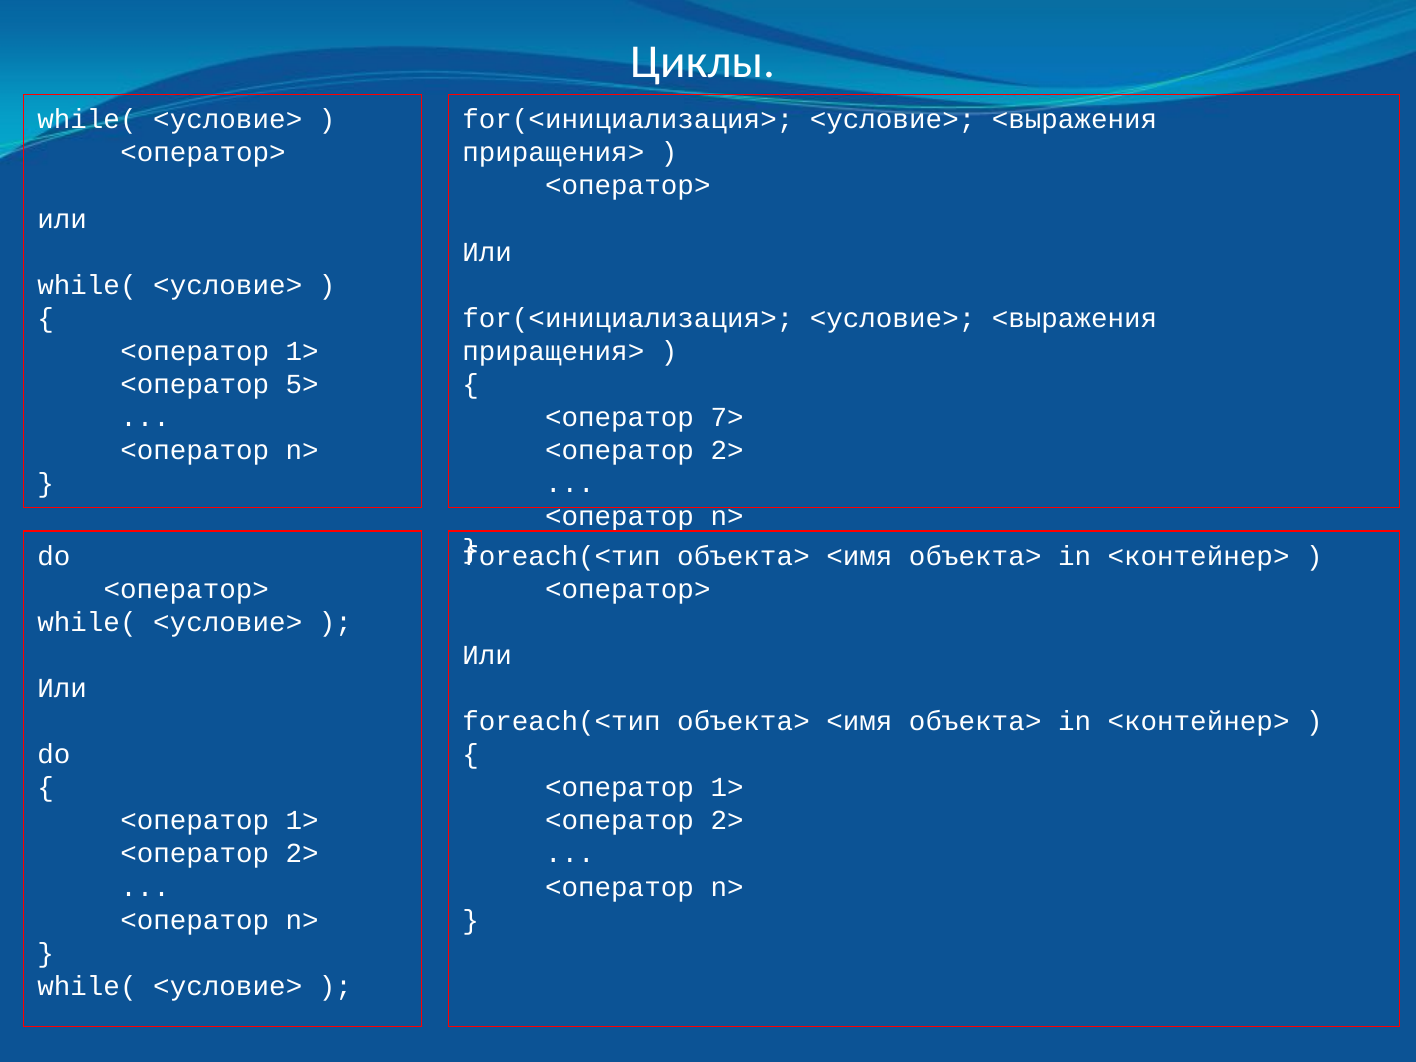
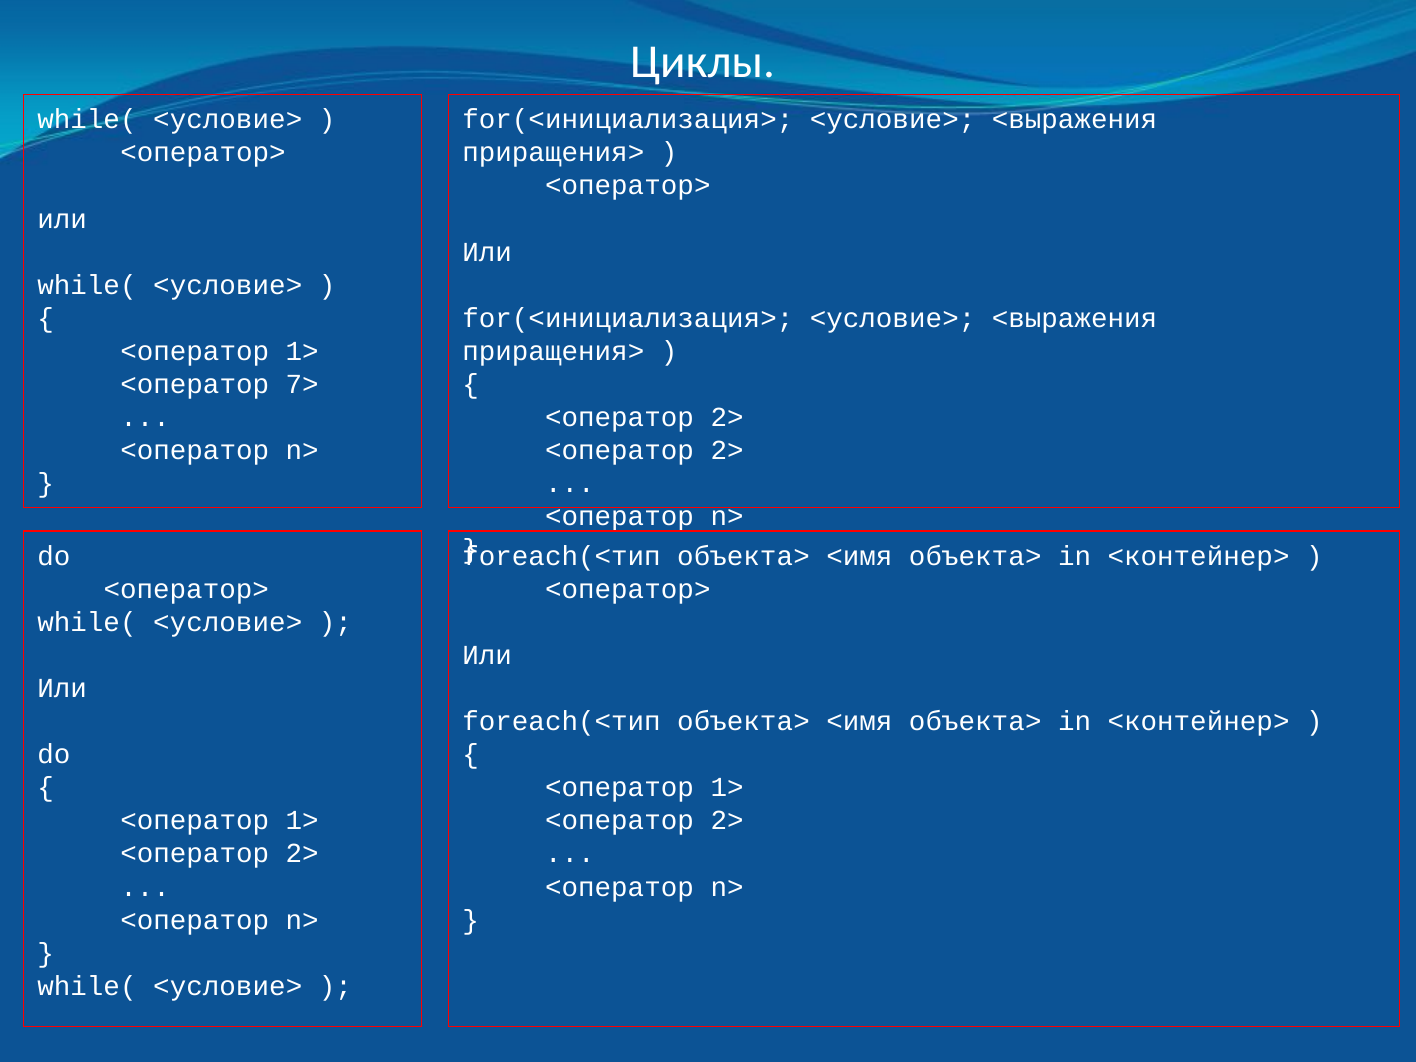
5>: 5> -> 7>
7> at (727, 417): 7> -> 2>
